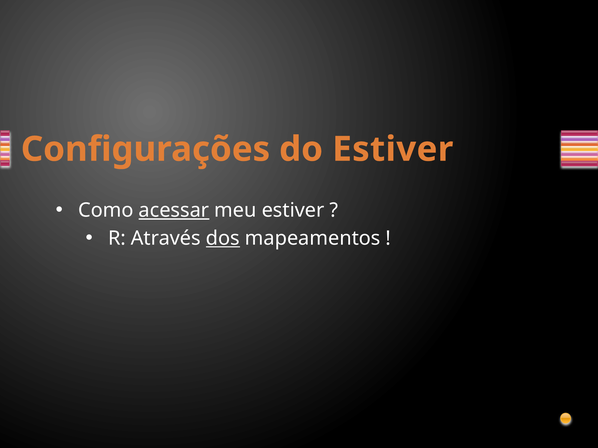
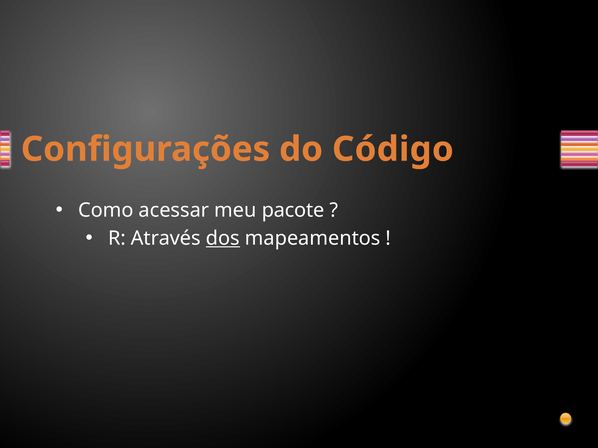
do Estiver: Estiver -> Código
acessar underline: present -> none
meu estiver: estiver -> pacote
